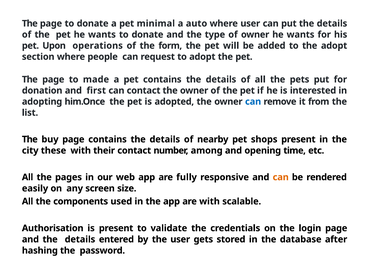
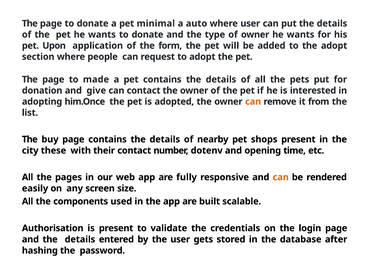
operations: operations -> application
ﬁrst: ﬁrst -> give
can at (253, 102) colour: blue -> orange
among: among -> dotenv
are with: with -> built
